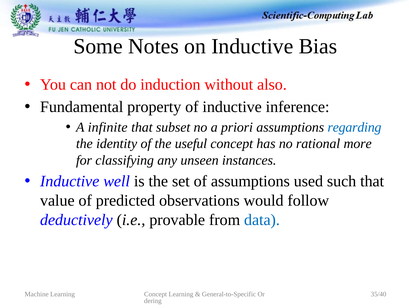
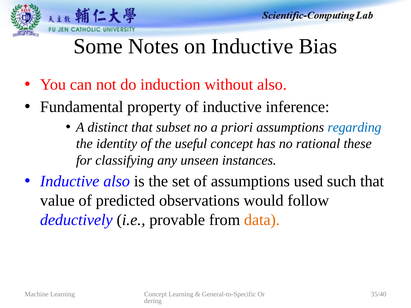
infinite: infinite -> distinct
more: more -> these
Inductive well: well -> also
data colour: blue -> orange
